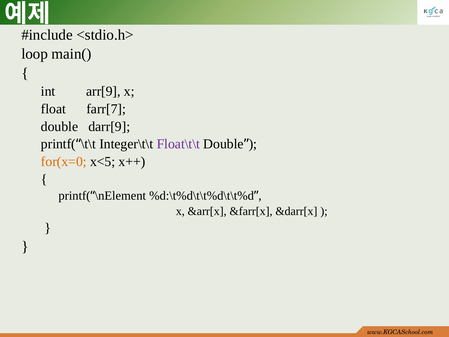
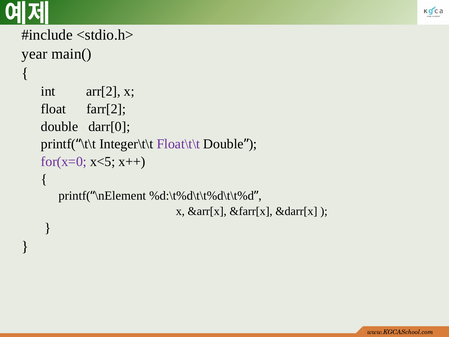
loop: loop -> year
arr[9: arr[9 -> arr[2
farr[7: farr[7 -> farr[2
darr[9: darr[9 -> darr[0
for(x=0 colour: orange -> purple
